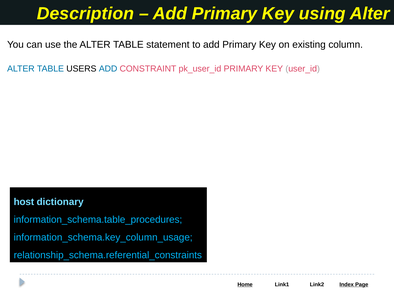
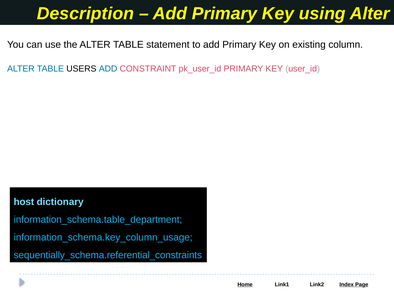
information_schema.table_procedures: information_schema.table_procedures -> information_schema.table_department
relationship_schema.referential_constraints: relationship_schema.referential_constraints -> sequentially_schema.referential_constraints
